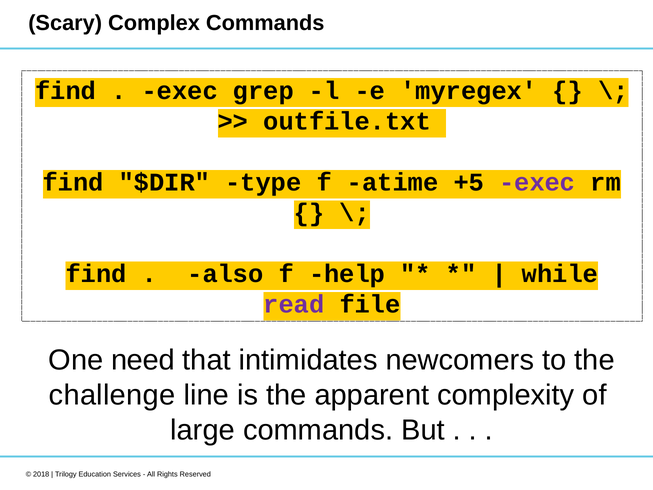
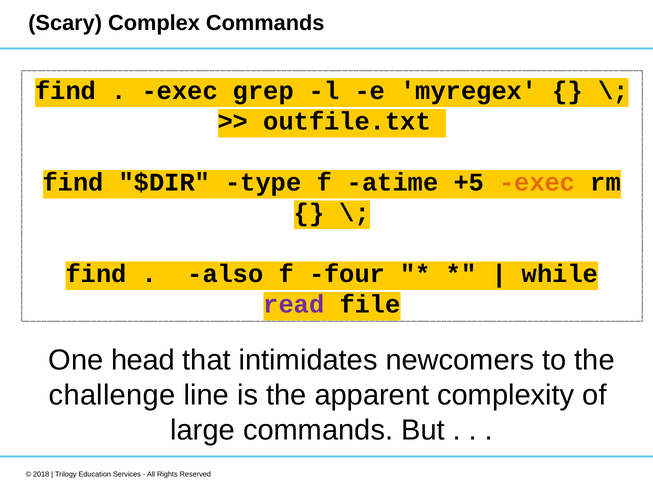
exec at (537, 182) colour: purple -> orange
help: help -> four
need: need -> head
